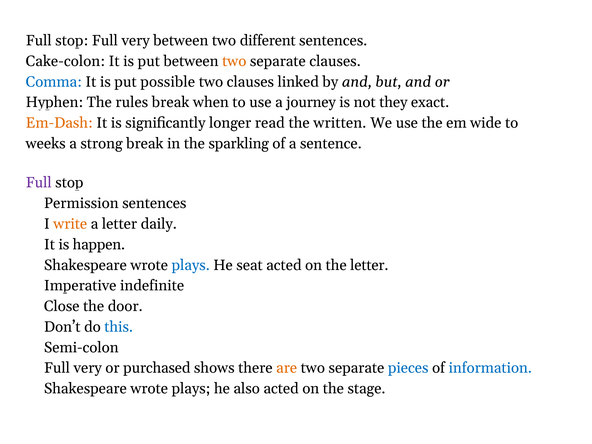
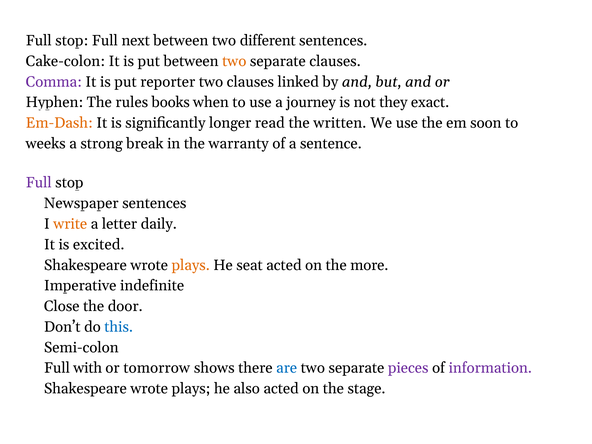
stop Full very: very -> next
Comma colour: blue -> purple
possible: possible -> reporter
rules break: break -> books
wide: wide -> soon
sparkling: sparkling -> warranty
Permission: Permission -> Newspaper
happen: happen -> excited
plays at (191, 265) colour: blue -> orange
the letter: letter -> more
very at (88, 368): very -> with
purchased: purchased -> tomorrow
are colour: orange -> blue
pieces colour: blue -> purple
information colour: blue -> purple
